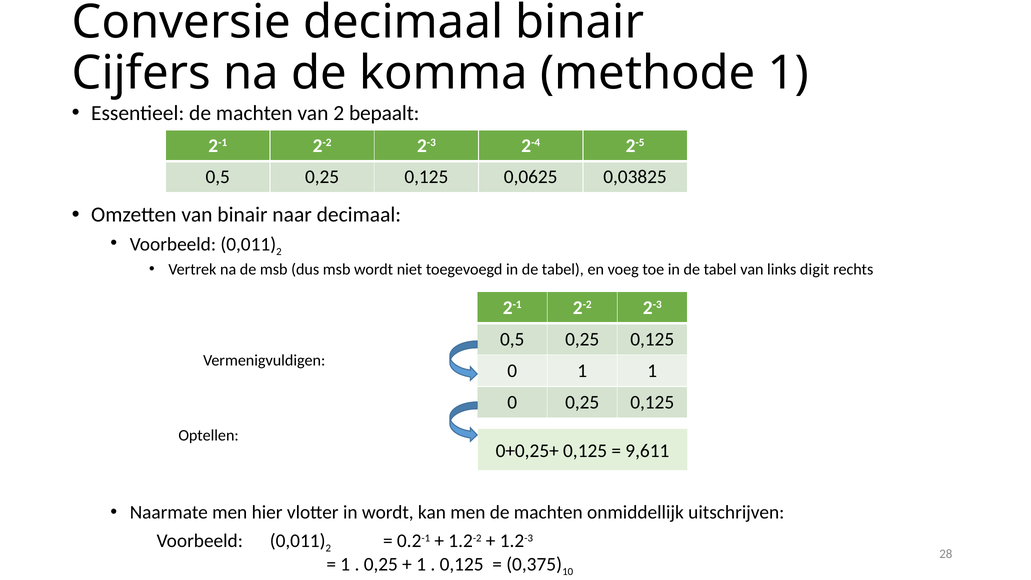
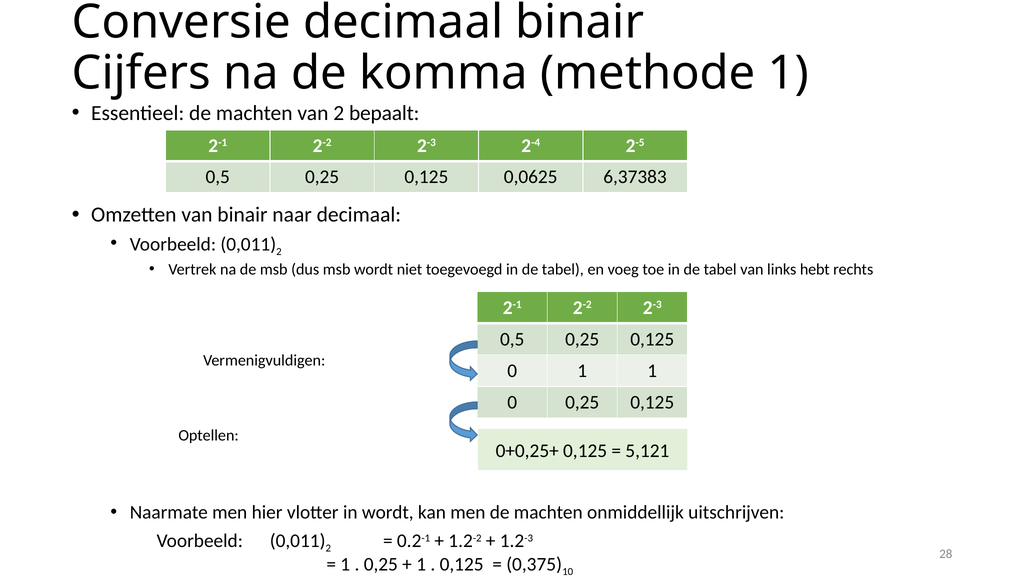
0,03825: 0,03825 -> 6,37383
digit: digit -> hebt
9,611: 9,611 -> 5,121
